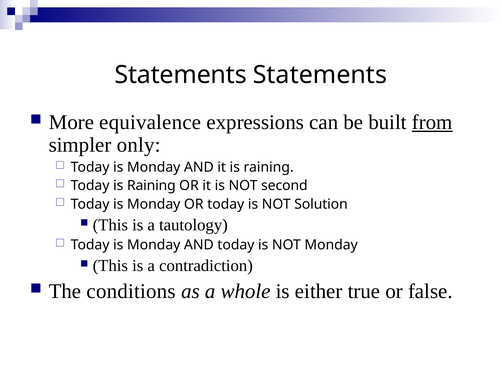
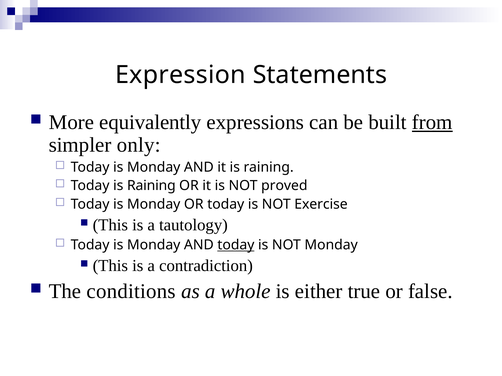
Statements at (181, 75): Statements -> Expression
equivalence: equivalence -> equivalently
second: second -> proved
Solution: Solution -> Exercise
today at (236, 245) underline: none -> present
